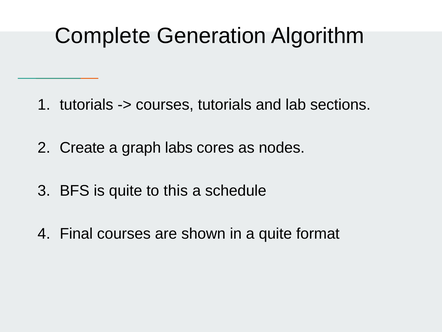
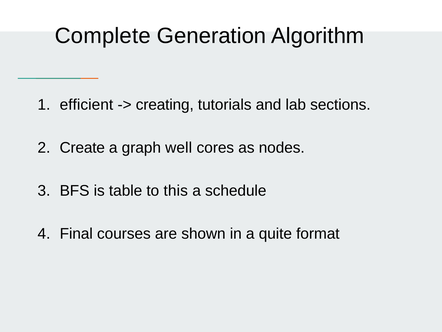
tutorials at (86, 105): tutorials -> efficient
courses at (165, 105): courses -> creating
labs: labs -> well
is quite: quite -> table
